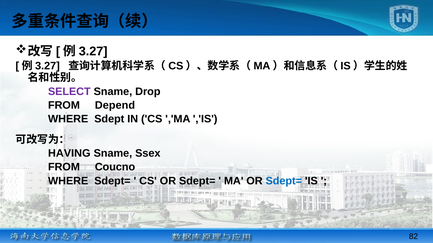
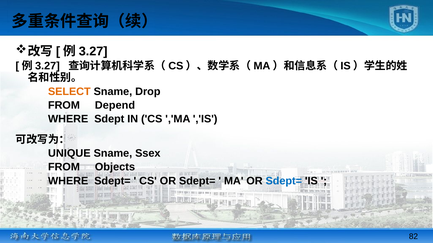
SELECT colour: purple -> orange
HAVING: HAVING -> UNIQUE
Coucno: Coucno -> Objects
